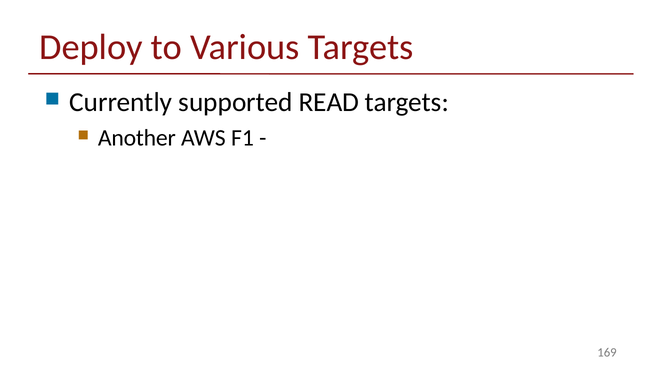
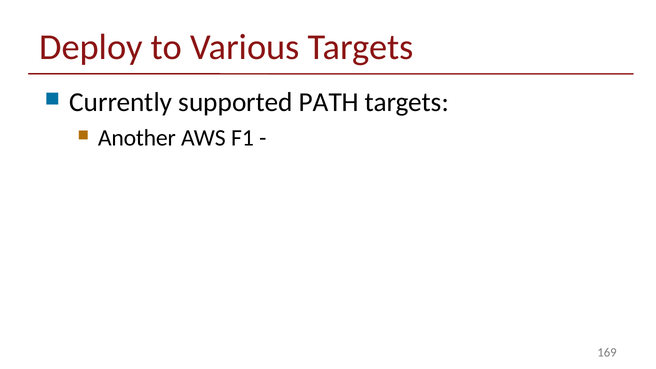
READ: READ -> PATH
